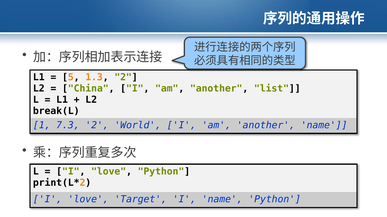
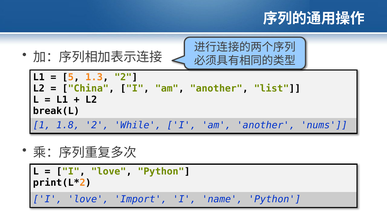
7.3: 7.3 -> 1.8
World: World -> While
another name: name -> nums
Target: Target -> Import
